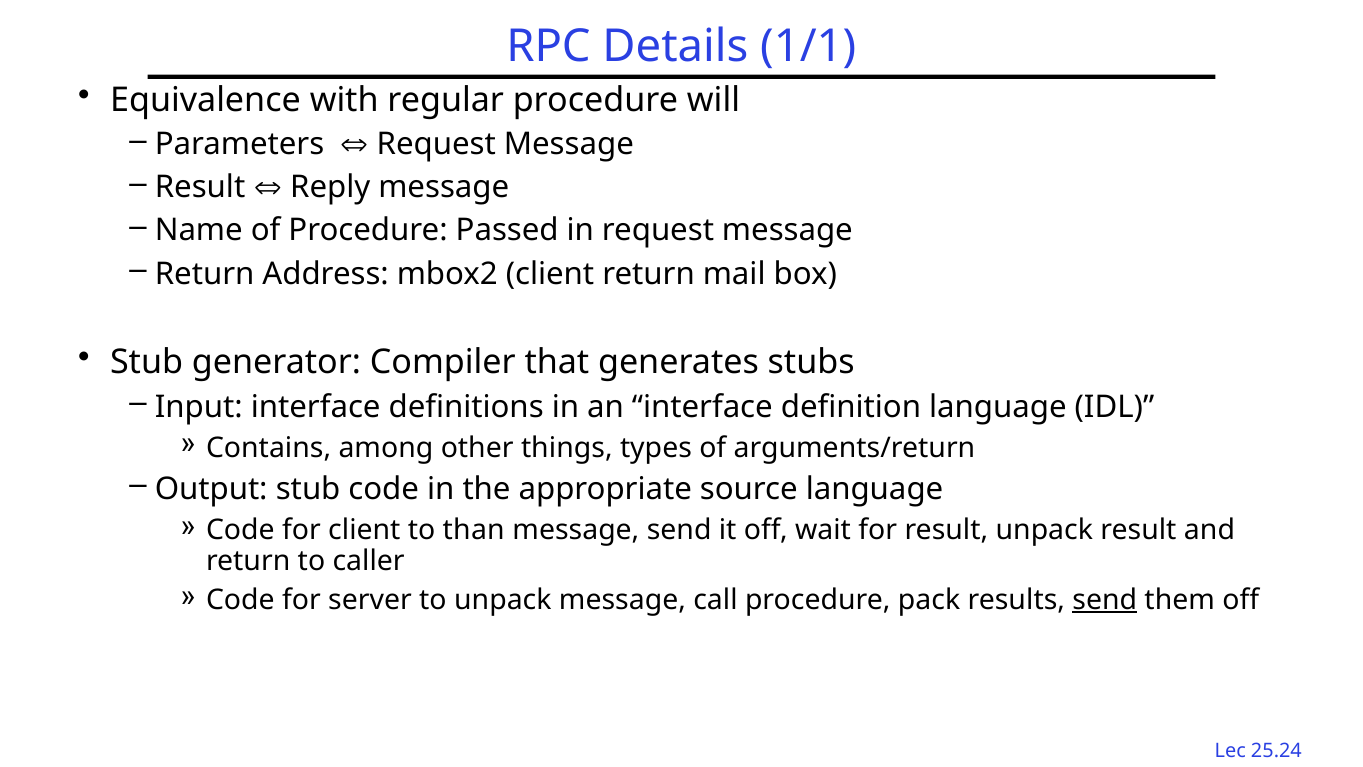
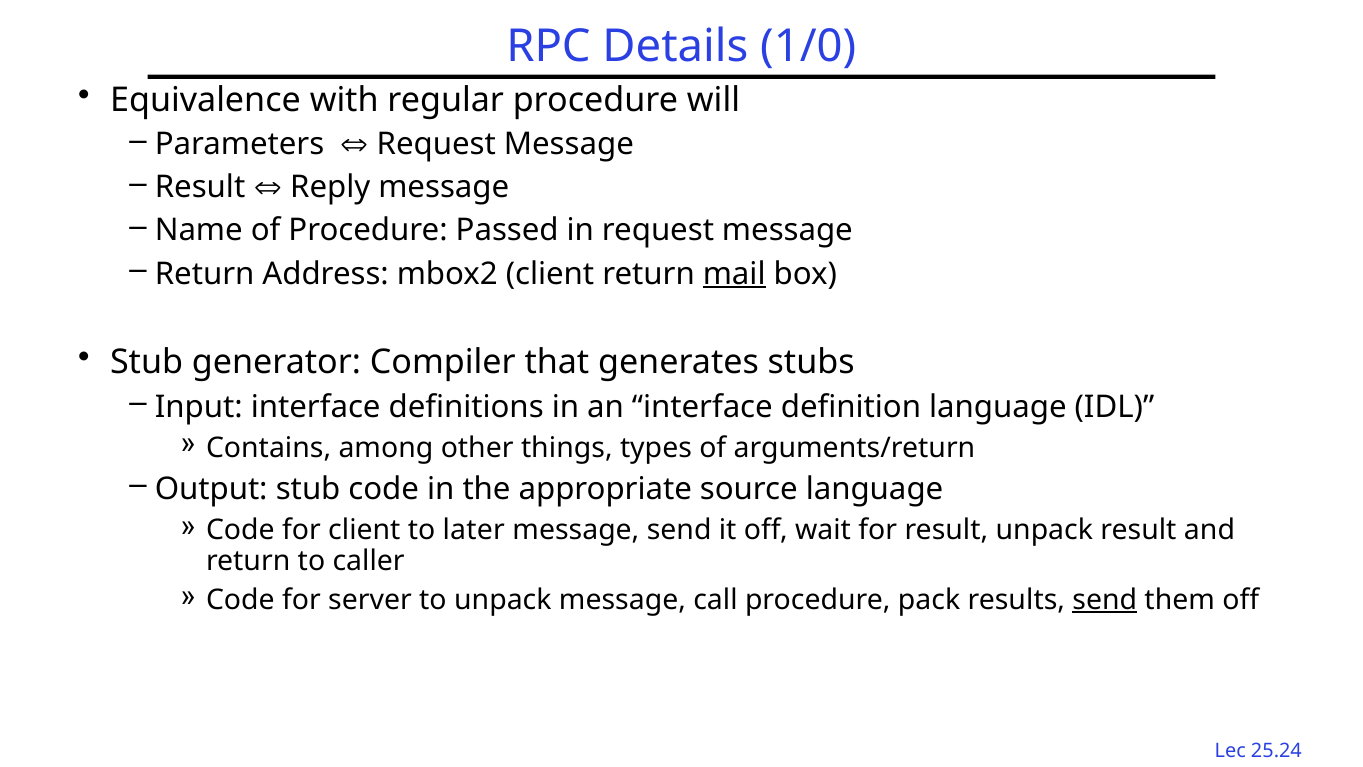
1/1: 1/1 -> 1/0
mail underline: none -> present
than: than -> later
